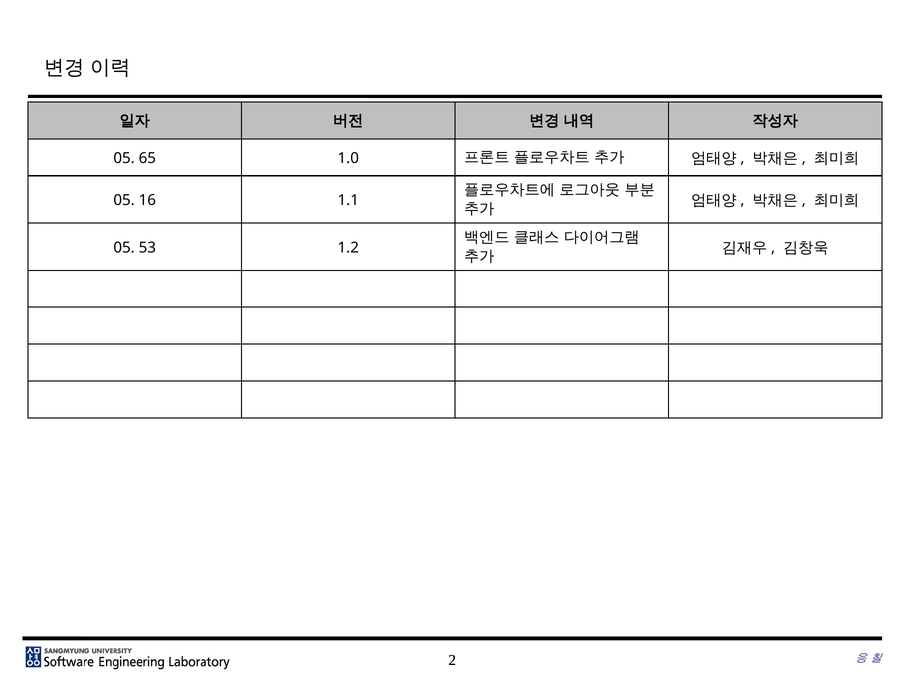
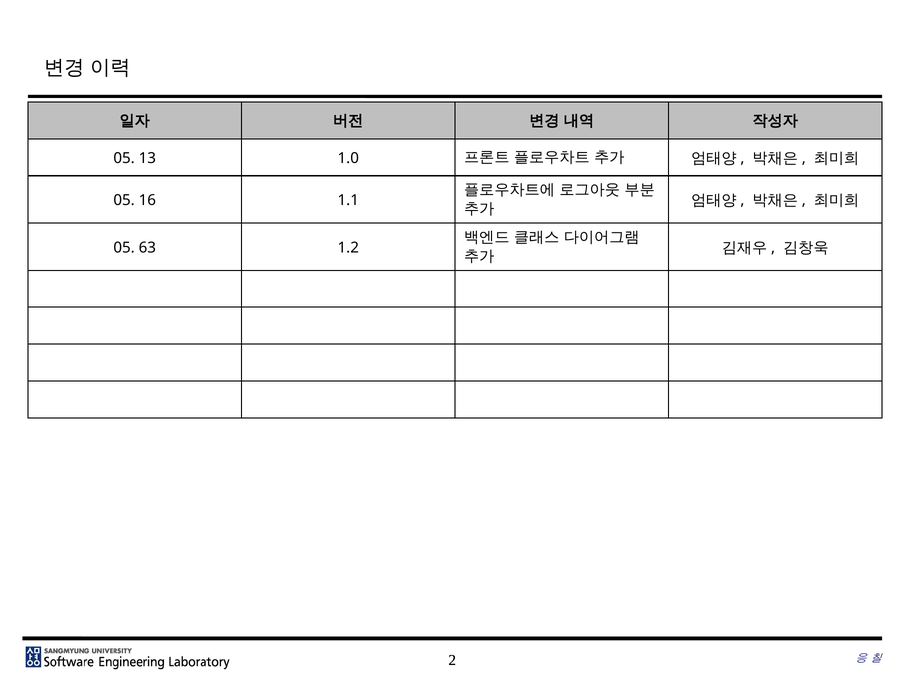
65: 65 -> 13
53: 53 -> 63
